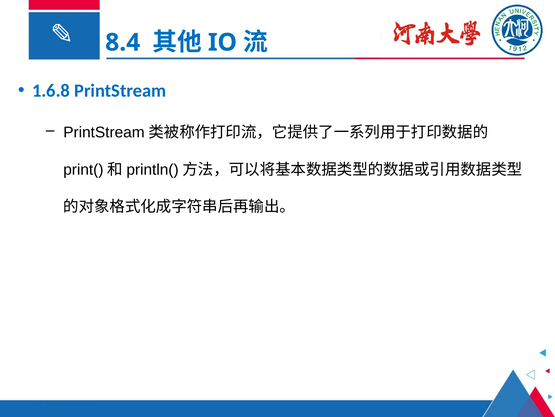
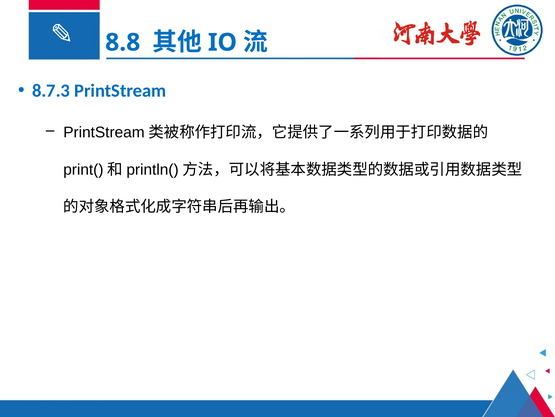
8.4: 8.4 -> 8.8
1.6.8: 1.6.8 -> 8.7.3
